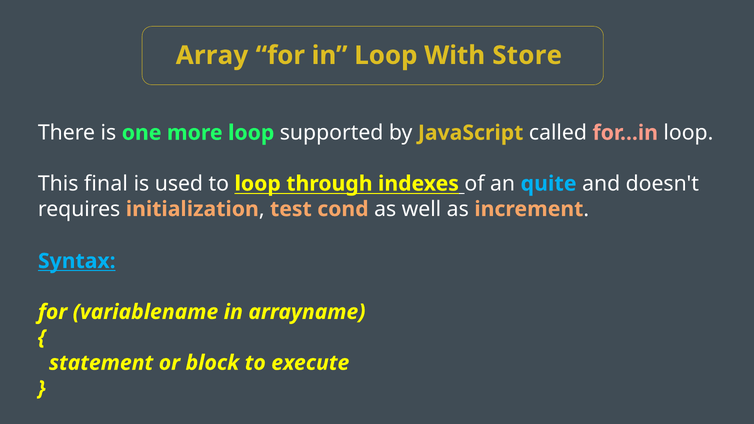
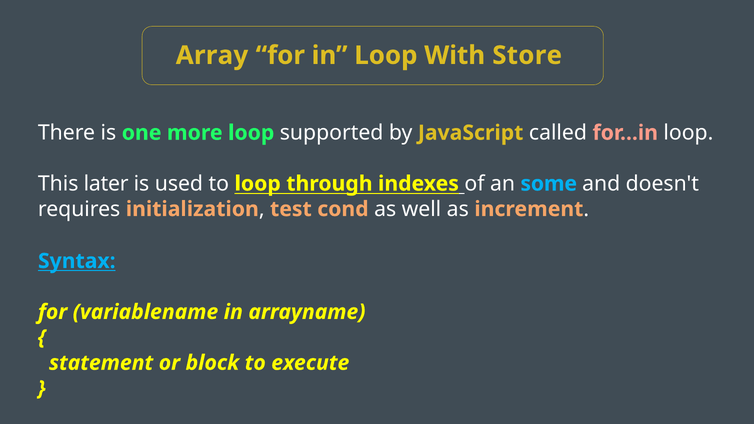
final: final -> later
quite: quite -> some
